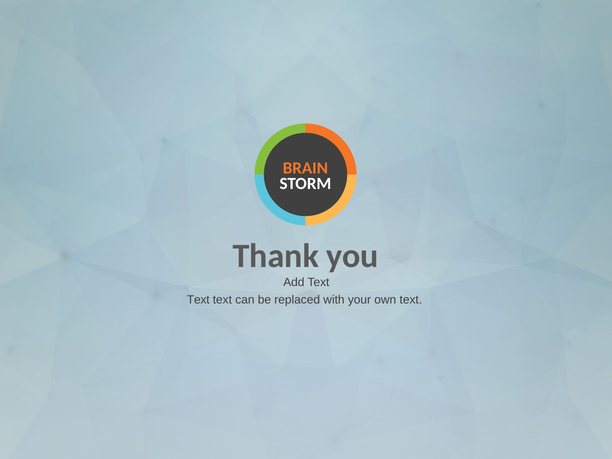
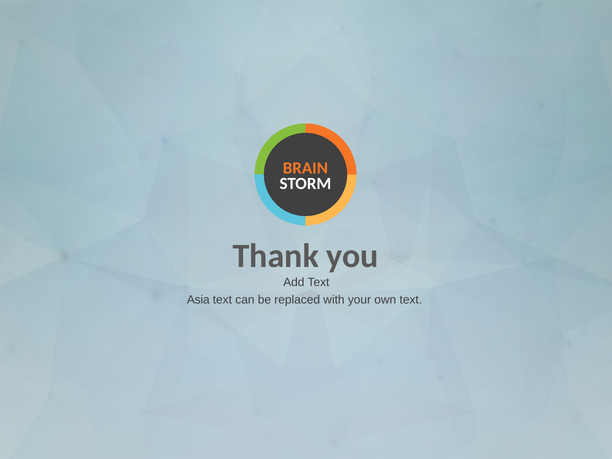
Text at (198, 300): Text -> Asia
